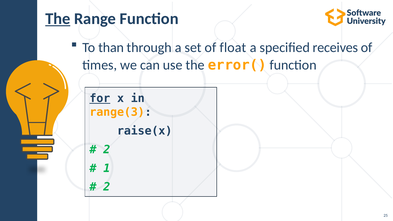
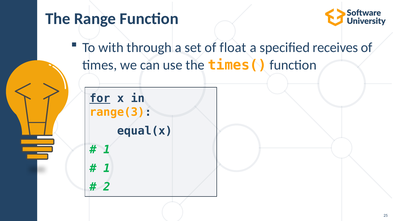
The at (58, 19) underline: present -> none
than: than -> with
error(: error( -> times(
raise(x: raise(x -> equal(x
2 at (107, 150): 2 -> 1
